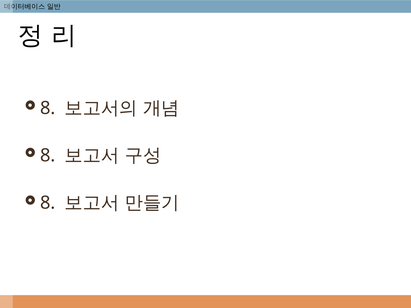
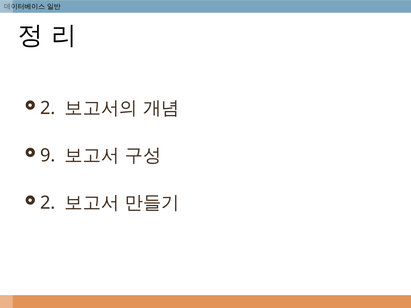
8 at (48, 108): 8 -> 2
8 at (48, 156): 8 -> 9
8 at (48, 203): 8 -> 2
